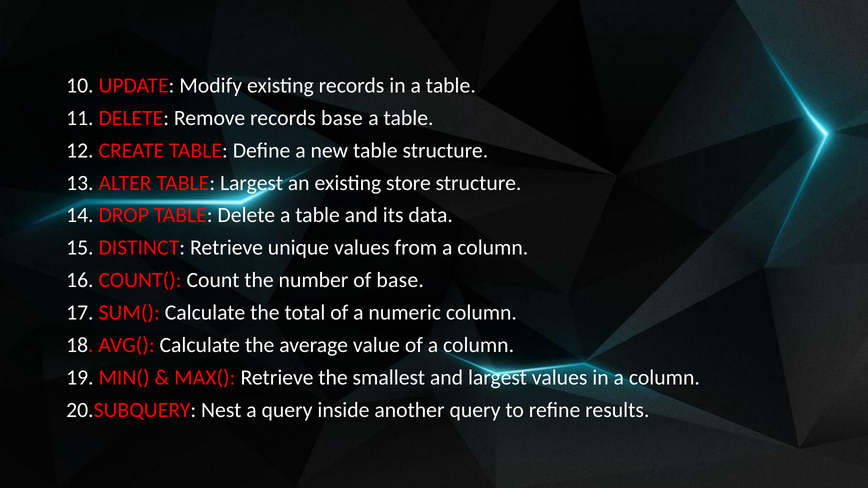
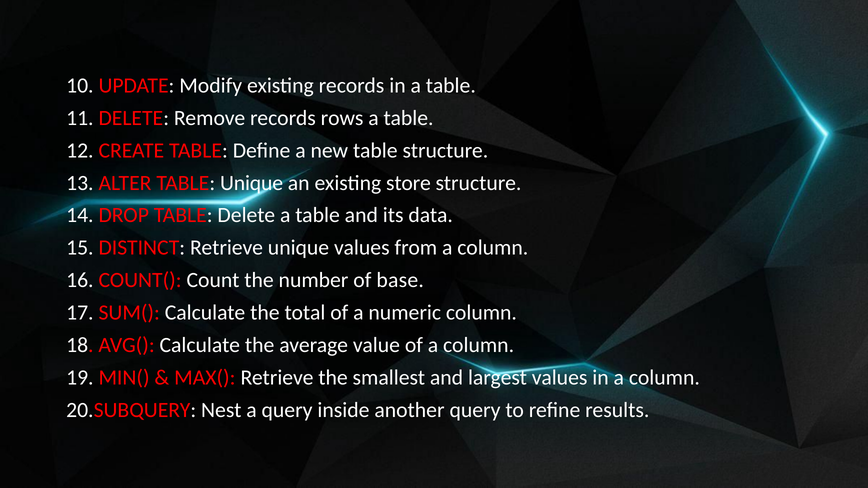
records base: base -> rows
TABLE Largest: Largest -> Unique
